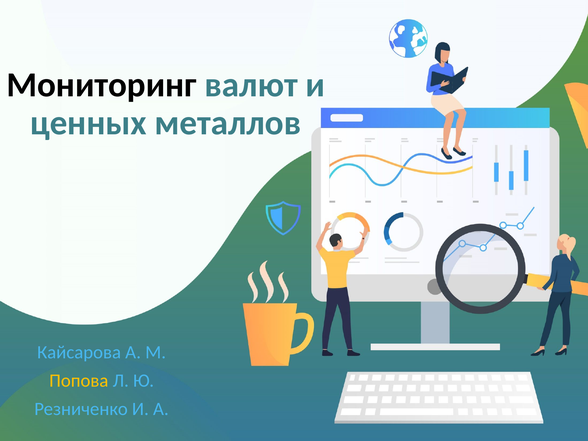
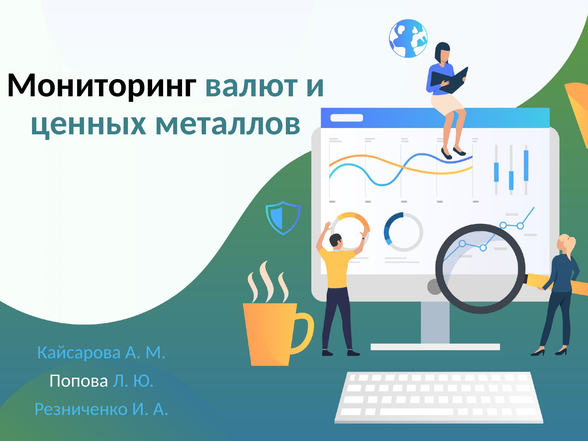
Попова colour: yellow -> white
